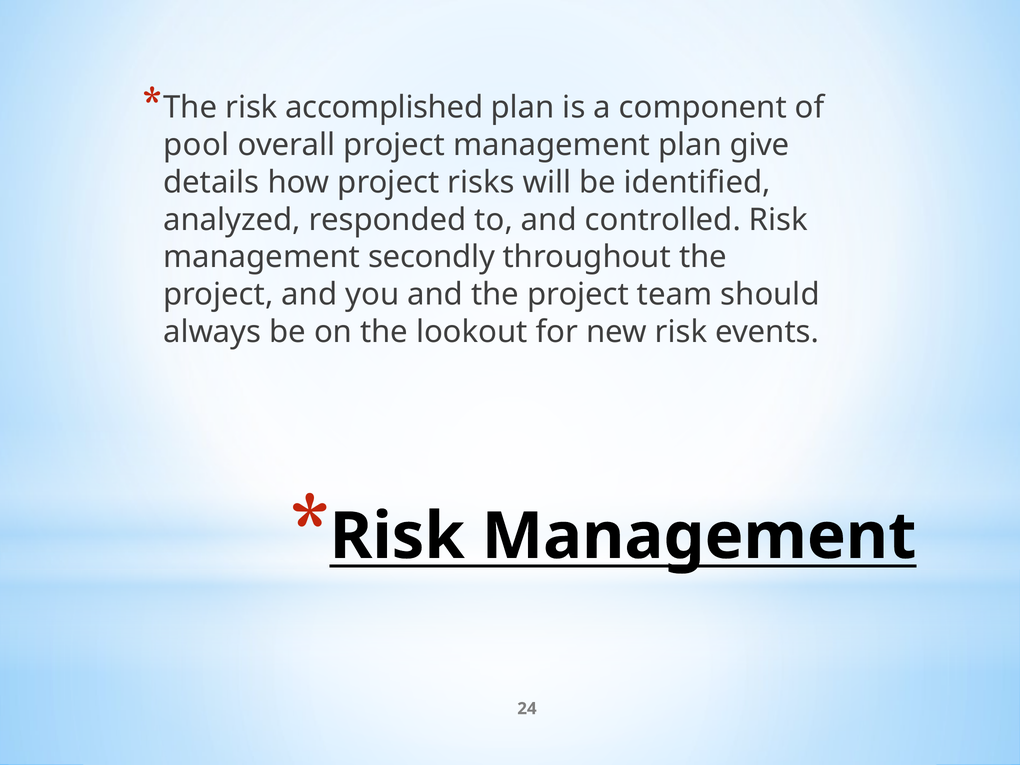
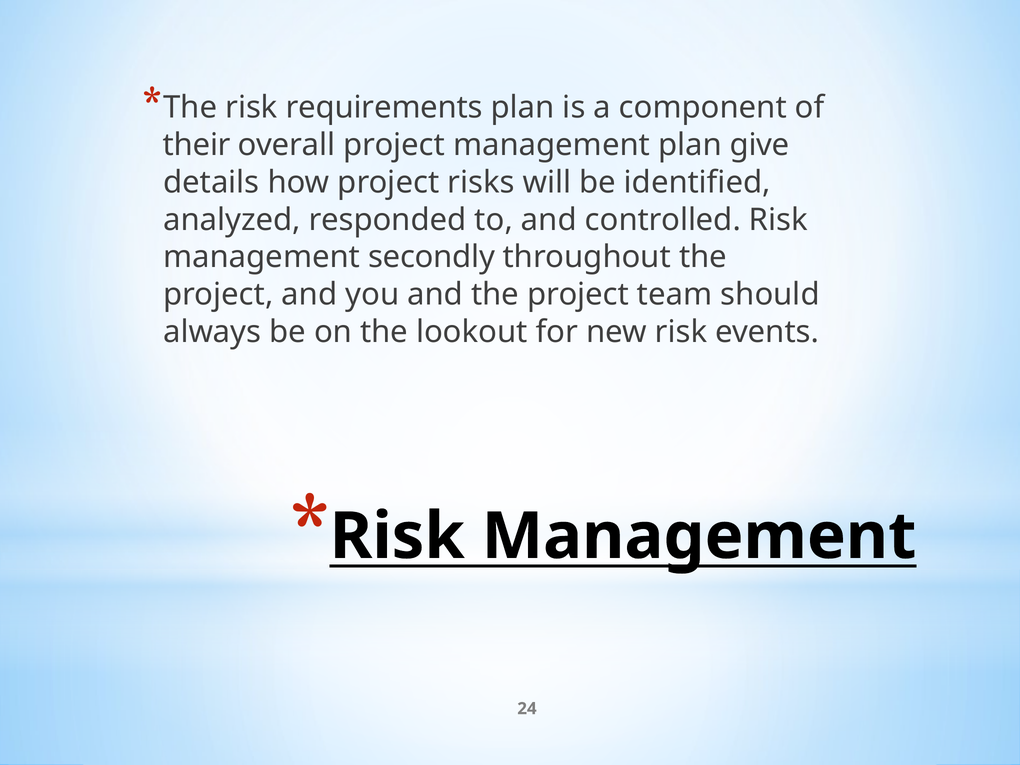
accomplished: accomplished -> requirements
pool: pool -> their
